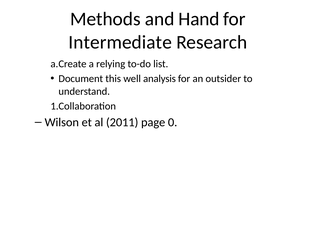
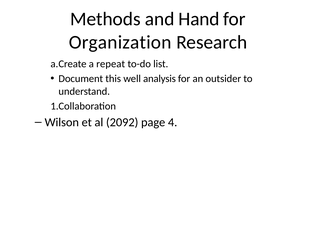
Intermediate: Intermediate -> Organization
relying: relying -> repeat
2011: 2011 -> 2092
0: 0 -> 4
